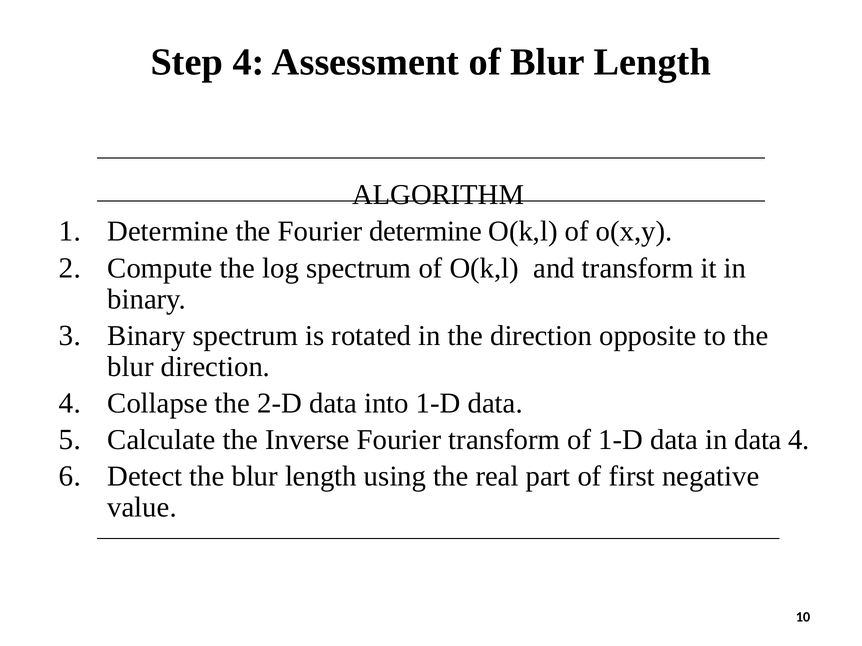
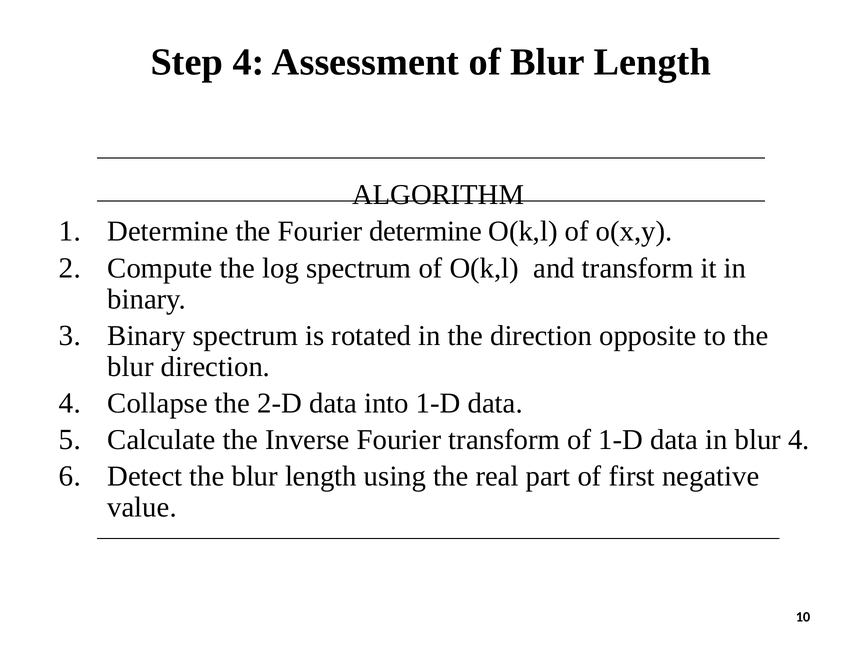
in data: data -> blur
